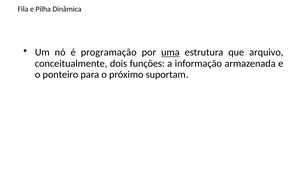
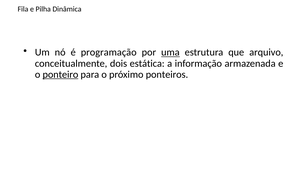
funções: funções -> estática
ponteiro underline: none -> present
suportam: suportam -> ponteiros
